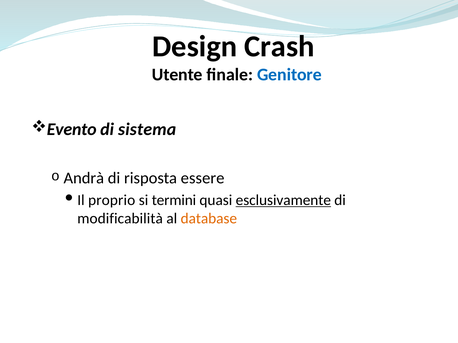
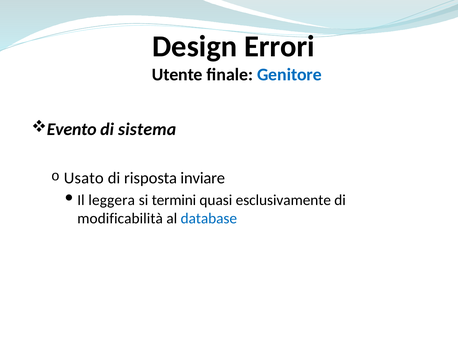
Crash: Crash -> Errori
Andrà: Andrà -> Usato
essere: essere -> inviare
proprio: proprio -> leggera
esclusivamente underline: present -> none
database colour: orange -> blue
